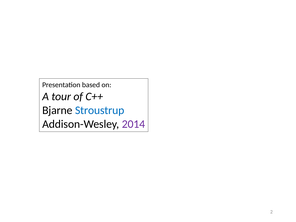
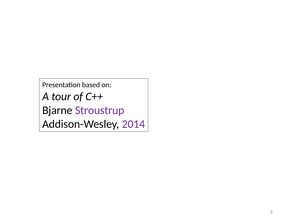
Stroustrup colour: blue -> purple
